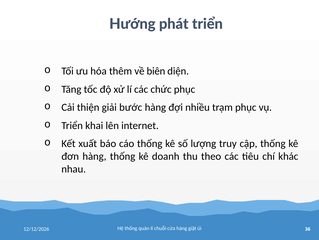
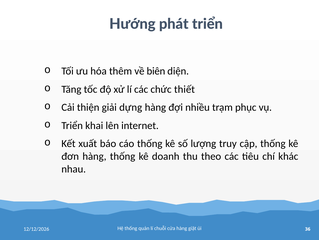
chức phục: phục -> thiết
bước: bước -> dựng
